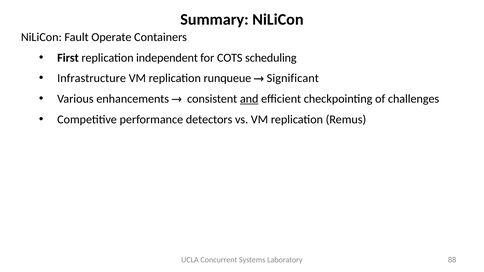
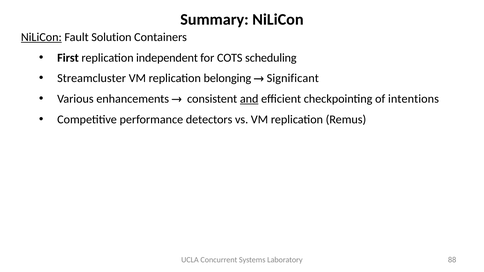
NiLiCon at (41, 37) underline: none -> present
Operate: Operate -> Solution
Infrastructure: Infrastructure -> Streamcluster
runqueue: runqueue -> belonging
challenges: challenges -> intentions
